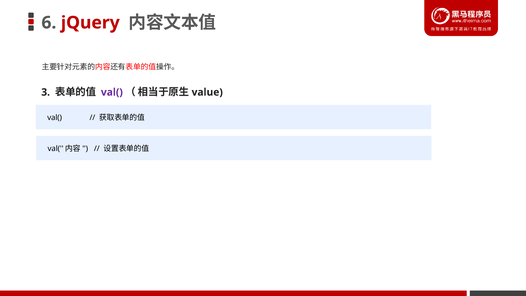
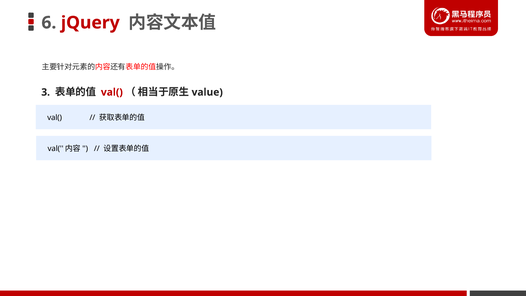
val( at (112, 92) colour: purple -> red
